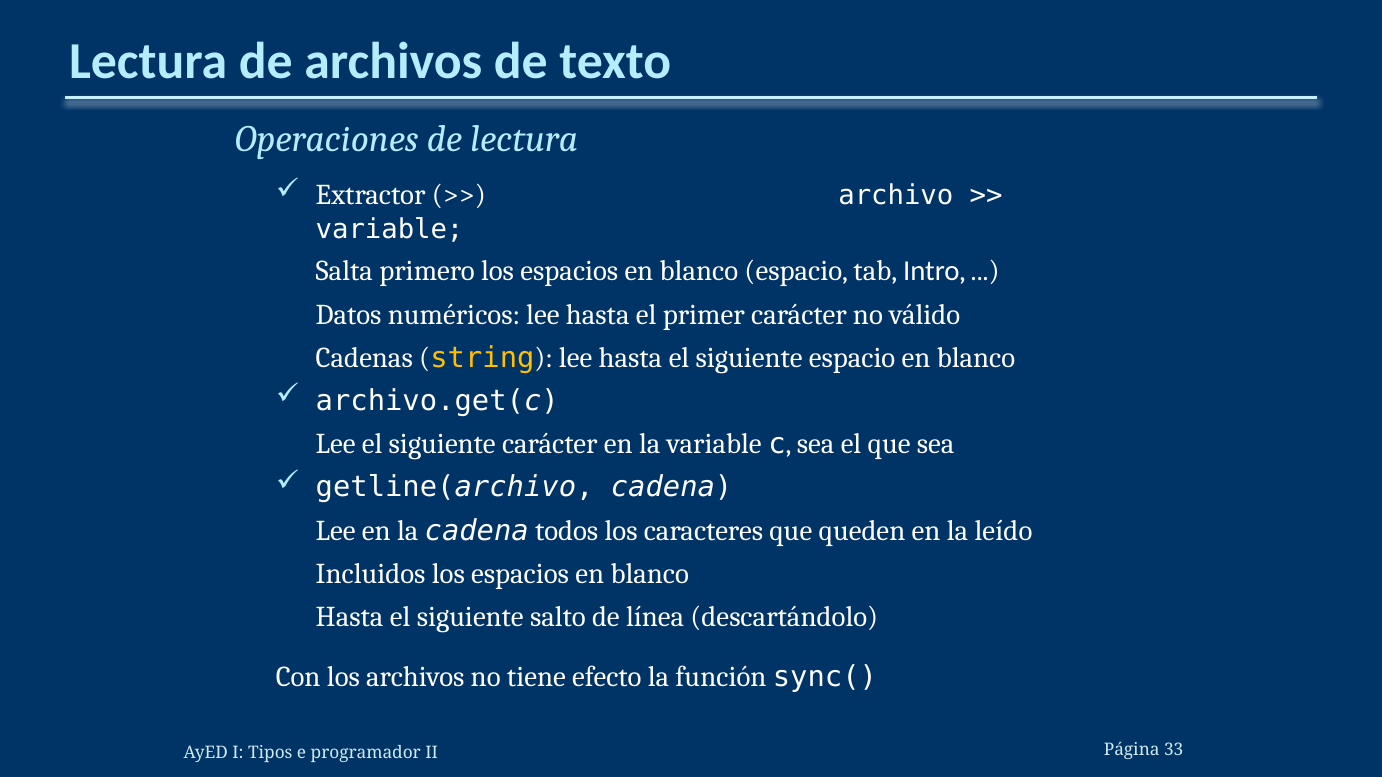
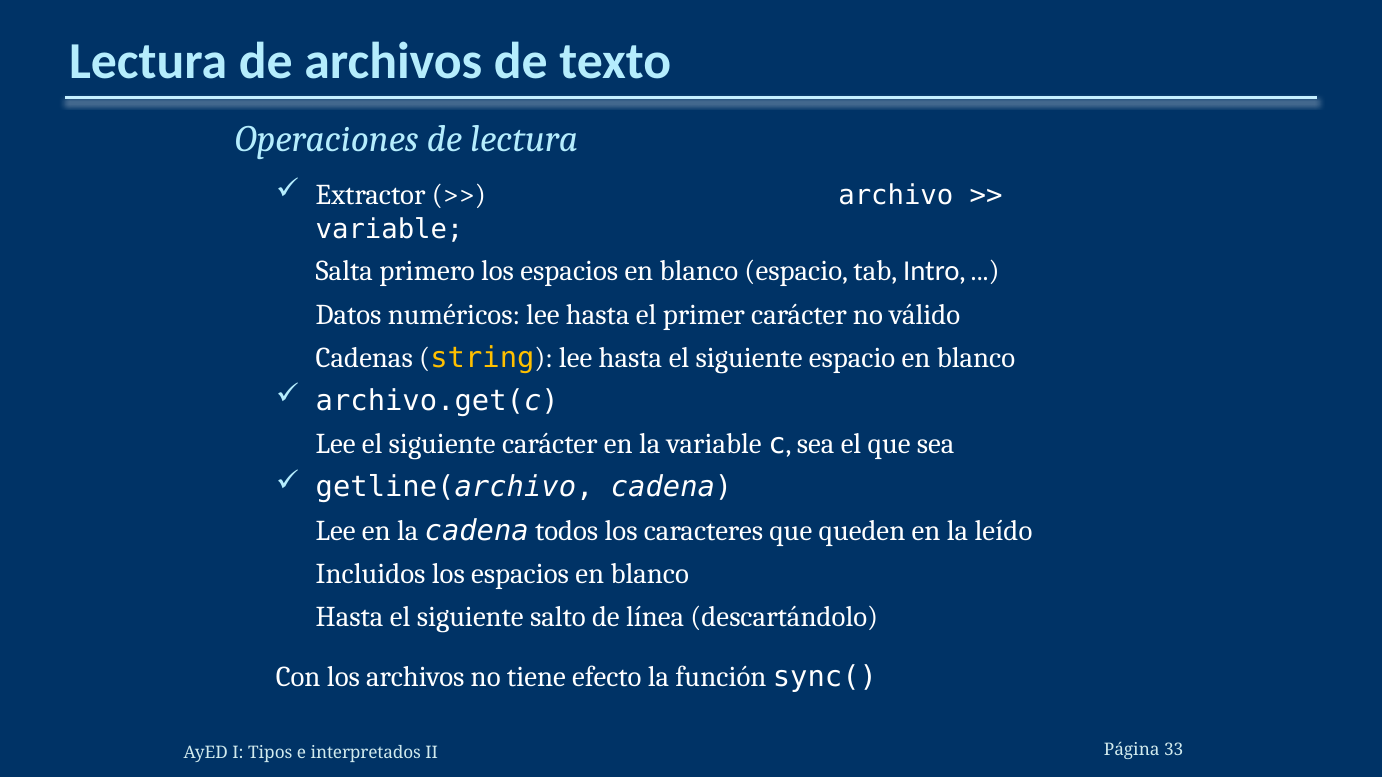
programador: programador -> interpretados
